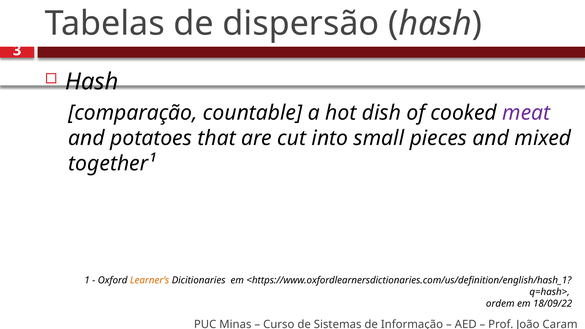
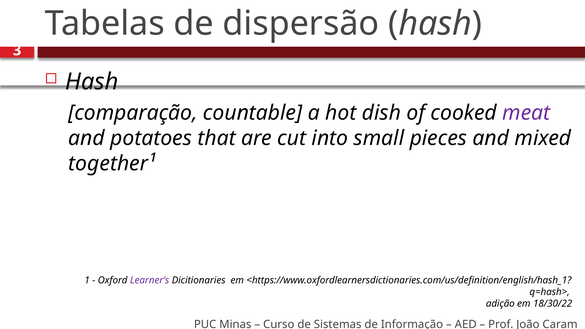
Learner’s colour: orange -> purple
ordem: ordem -> adição
18/09/22: 18/09/22 -> 18/30/22
